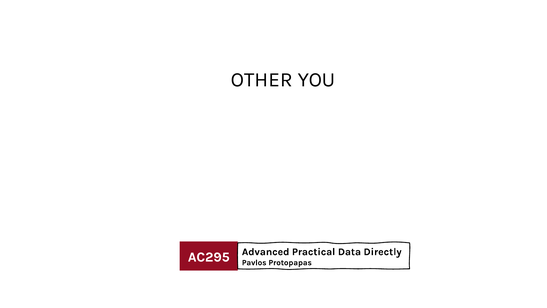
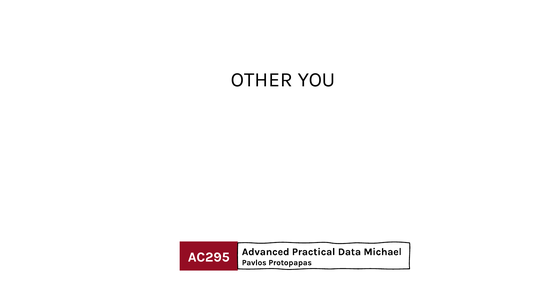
Directly: Directly -> Michael
